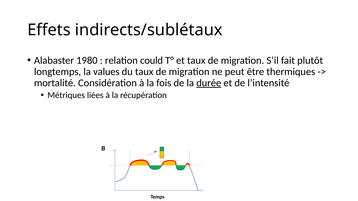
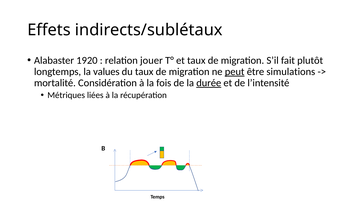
1980: 1980 -> 1920
could: could -> jouer
peut underline: none -> present
thermiques: thermiques -> simulations
